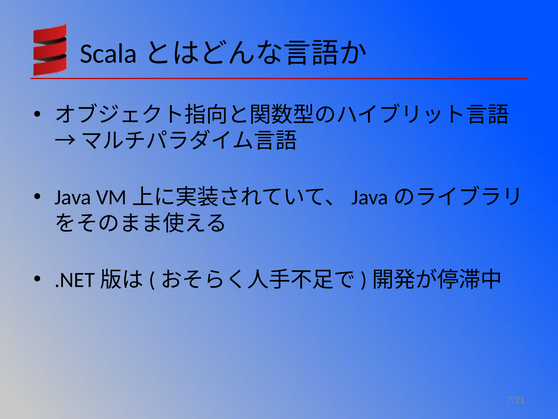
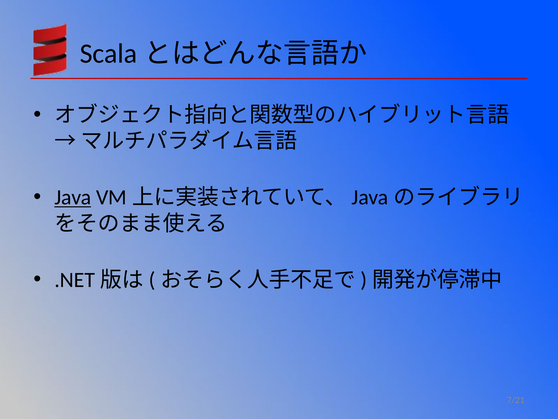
Java underline: none -> present
